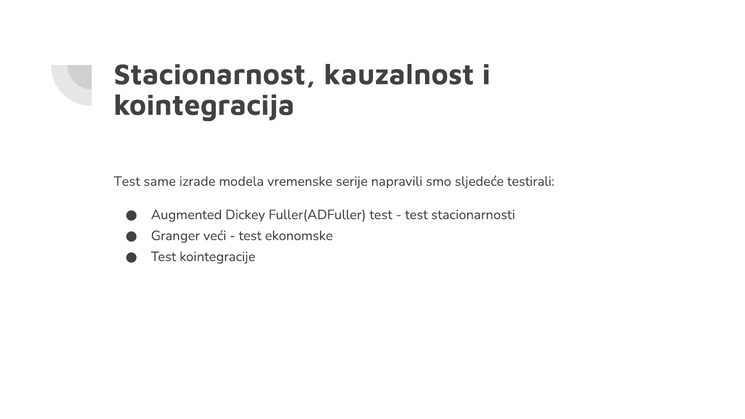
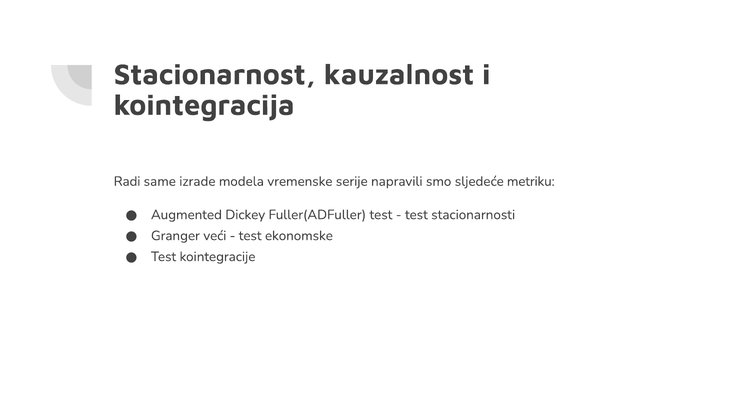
Test at (127, 181): Test -> Radi
testirali: testirali -> metriku
